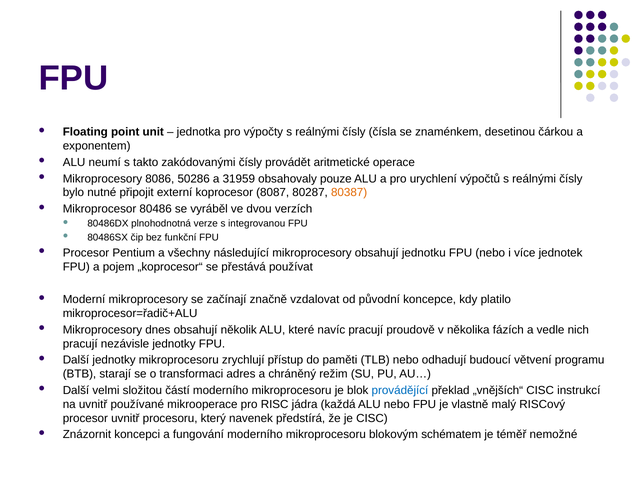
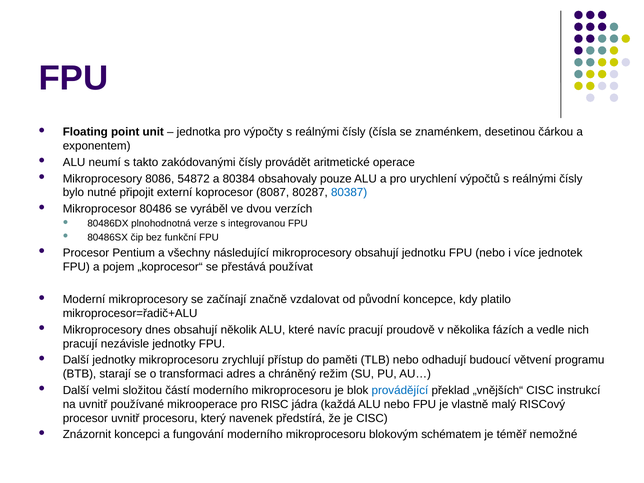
50286: 50286 -> 54872
31959: 31959 -> 80384
80387 colour: orange -> blue
